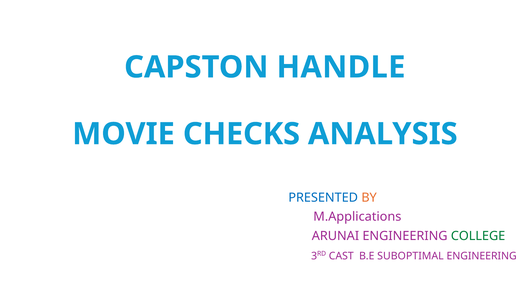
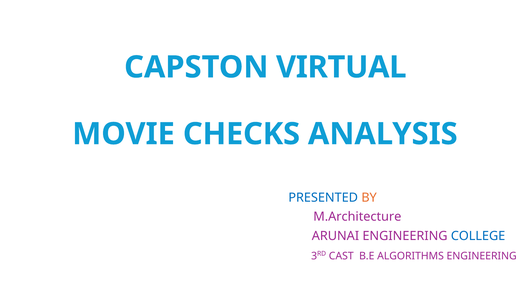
HANDLE: HANDLE -> VIRTUAL
M.Applications: M.Applications -> M.Architecture
COLLEGE colour: green -> blue
SUBOPTIMAL: SUBOPTIMAL -> ALGORITHMS
